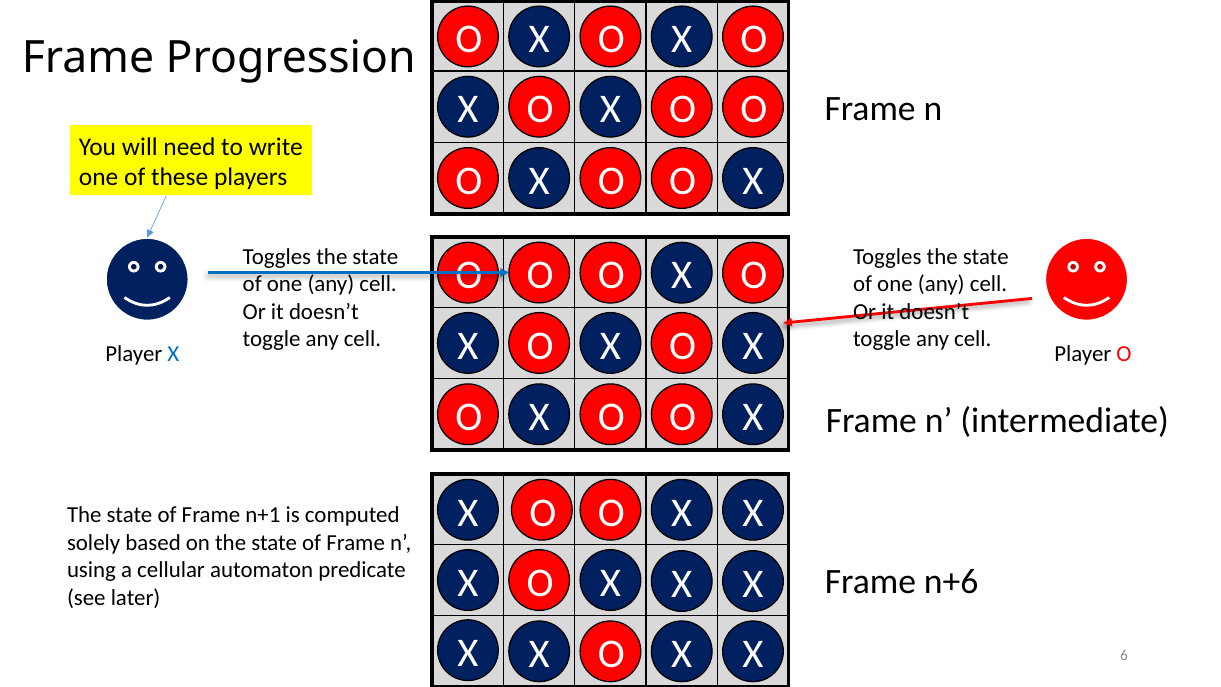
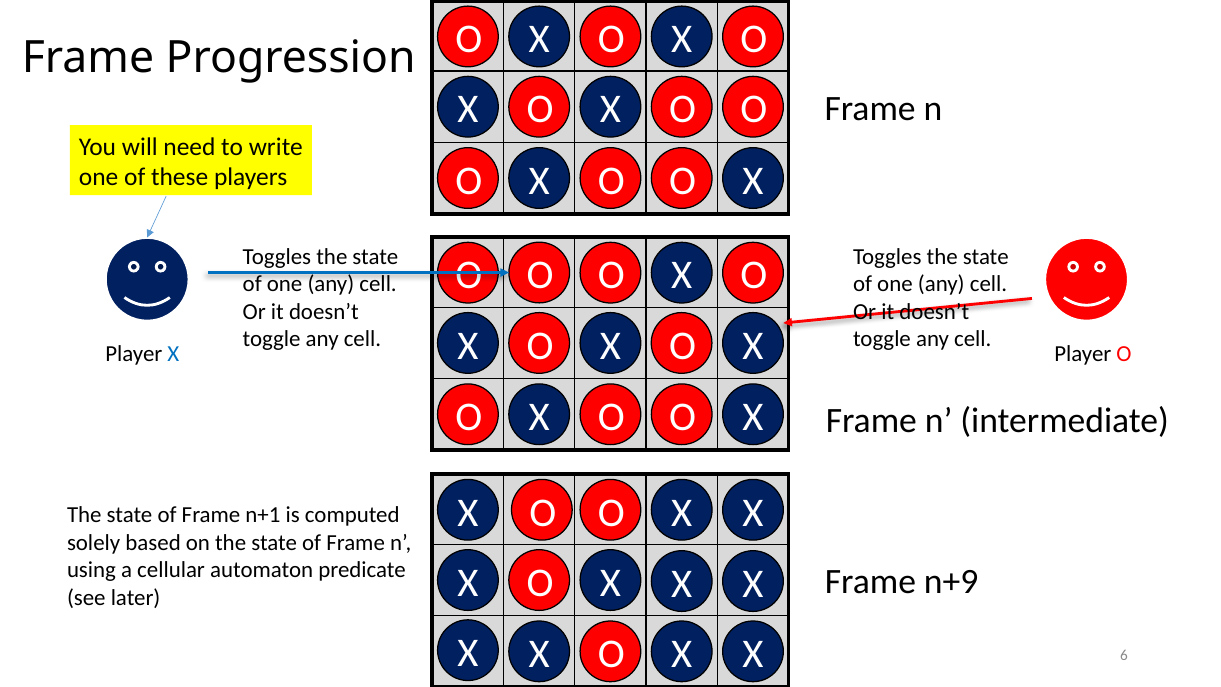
n+6: n+6 -> n+9
